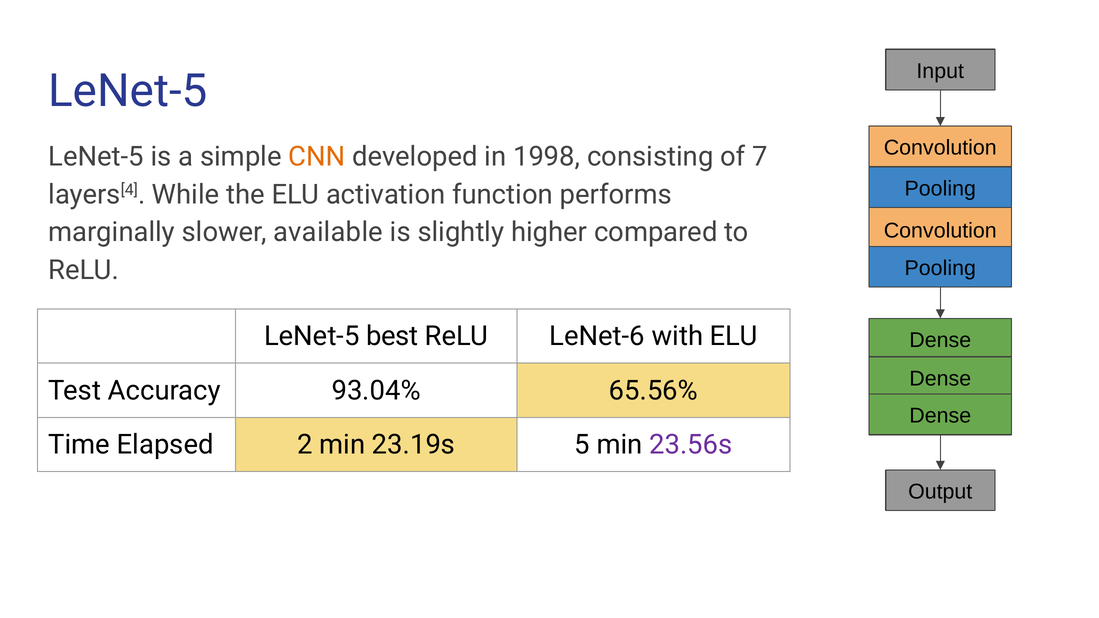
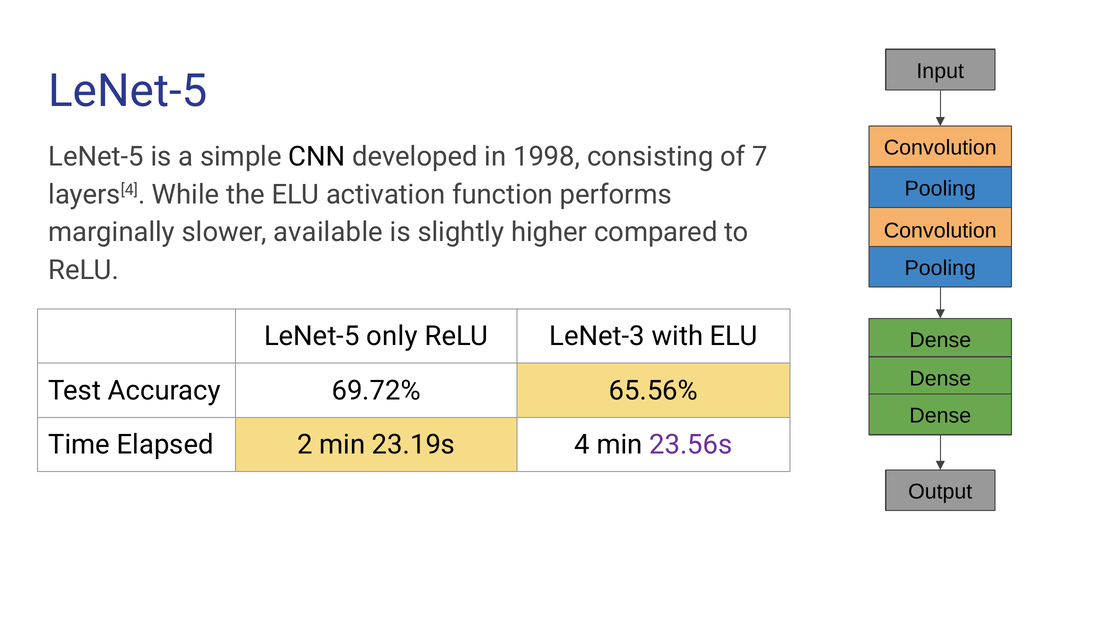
CNN colour: orange -> black
best: best -> only
LeNet-6: LeNet-6 -> LeNet-3
93.04%: 93.04% -> 69.72%
5: 5 -> 4
